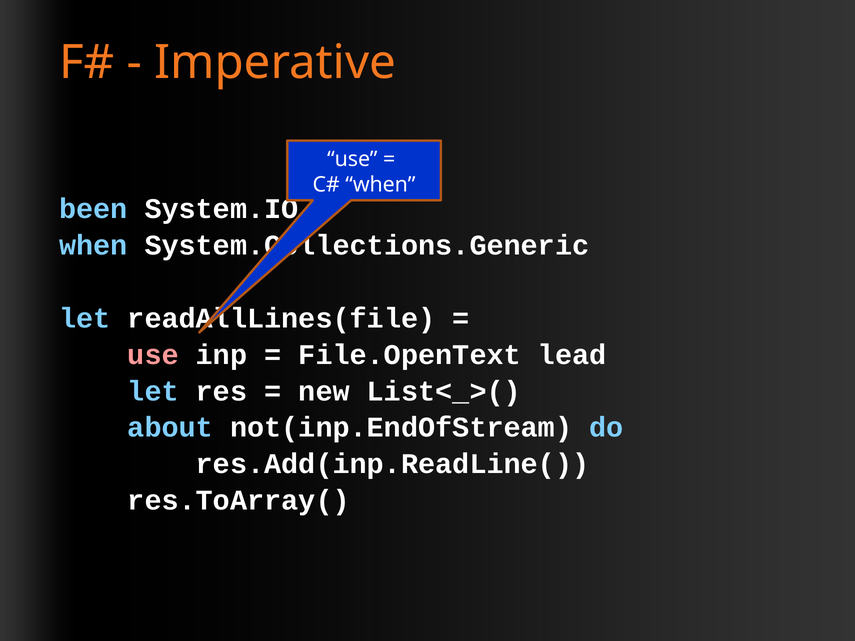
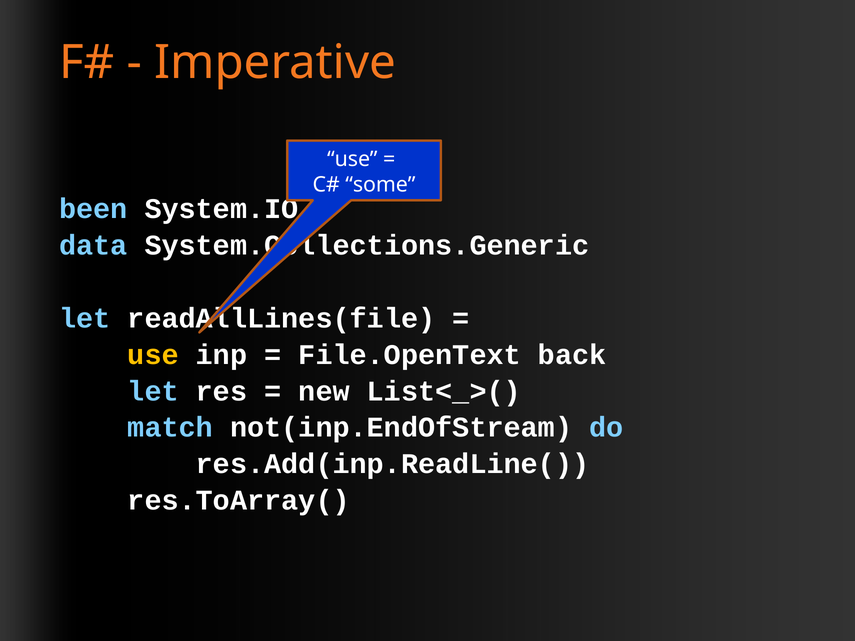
when at (380, 185): when -> some
when at (93, 245): when -> data
use at (153, 355) colour: pink -> yellow
lead: lead -> back
about: about -> match
